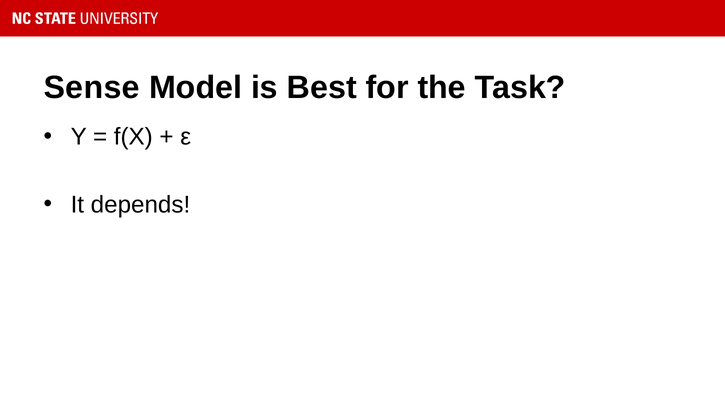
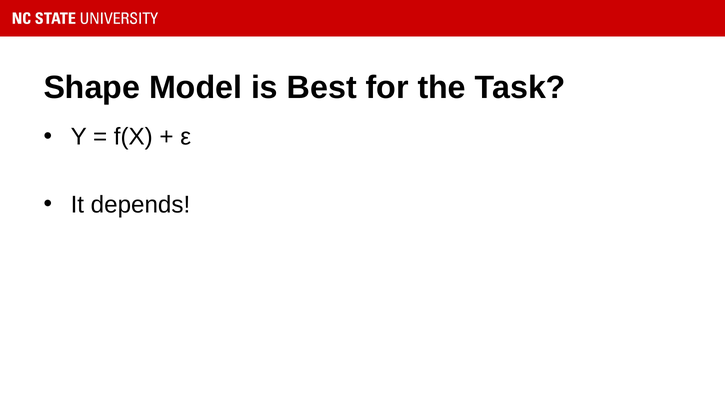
Sense: Sense -> Shape
